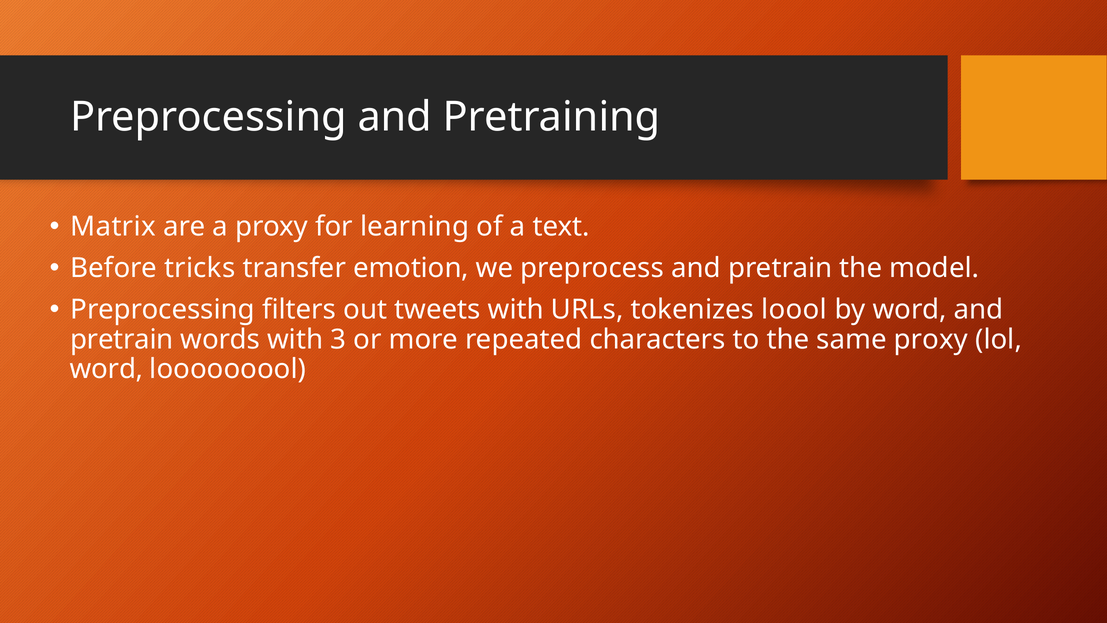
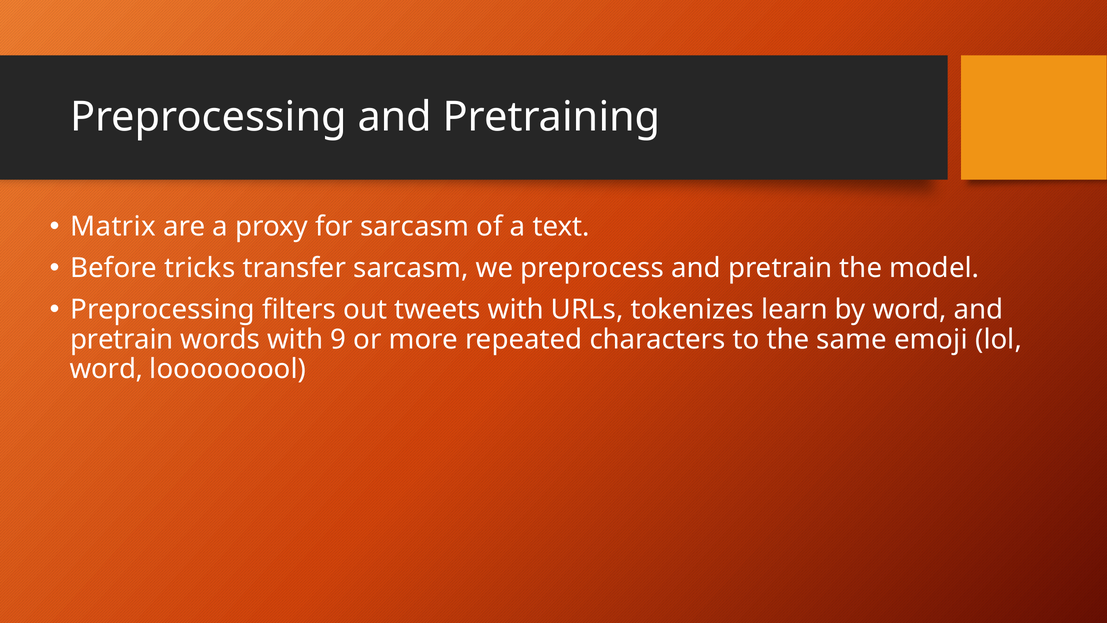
for learning: learning -> sarcasm
transfer emotion: emotion -> sarcasm
loool: loool -> learn
3: 3 -> 9
same proxy: proxy -> emoji
